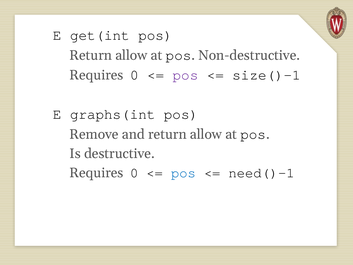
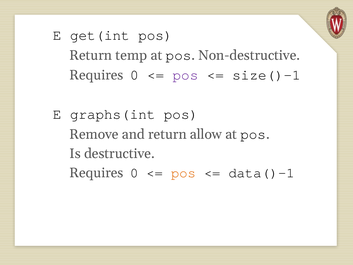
allow at (131, 55): allow -> temp
pos at (183, 173) colour: blue -> orange
need()-1: need()-1 -> data()-1
